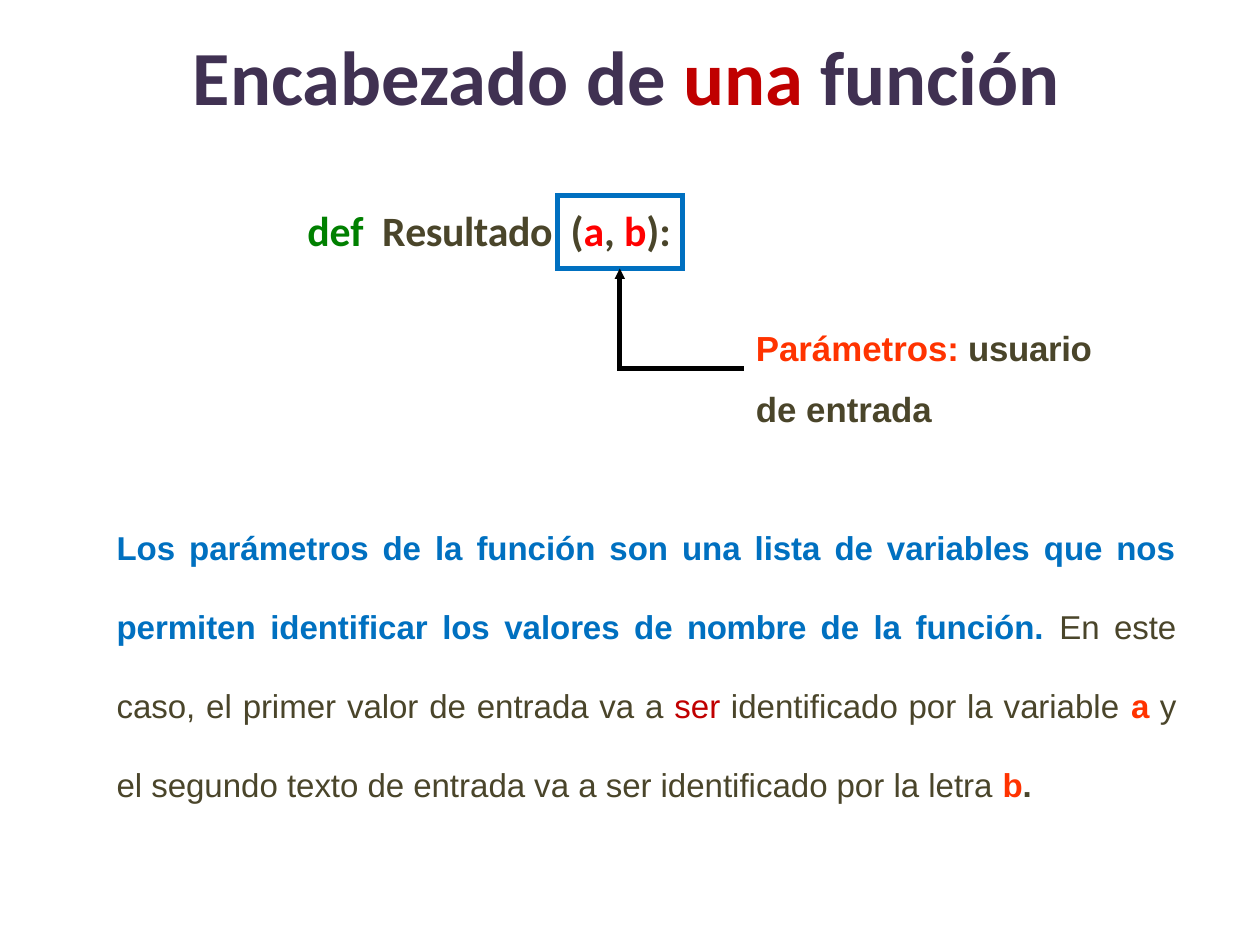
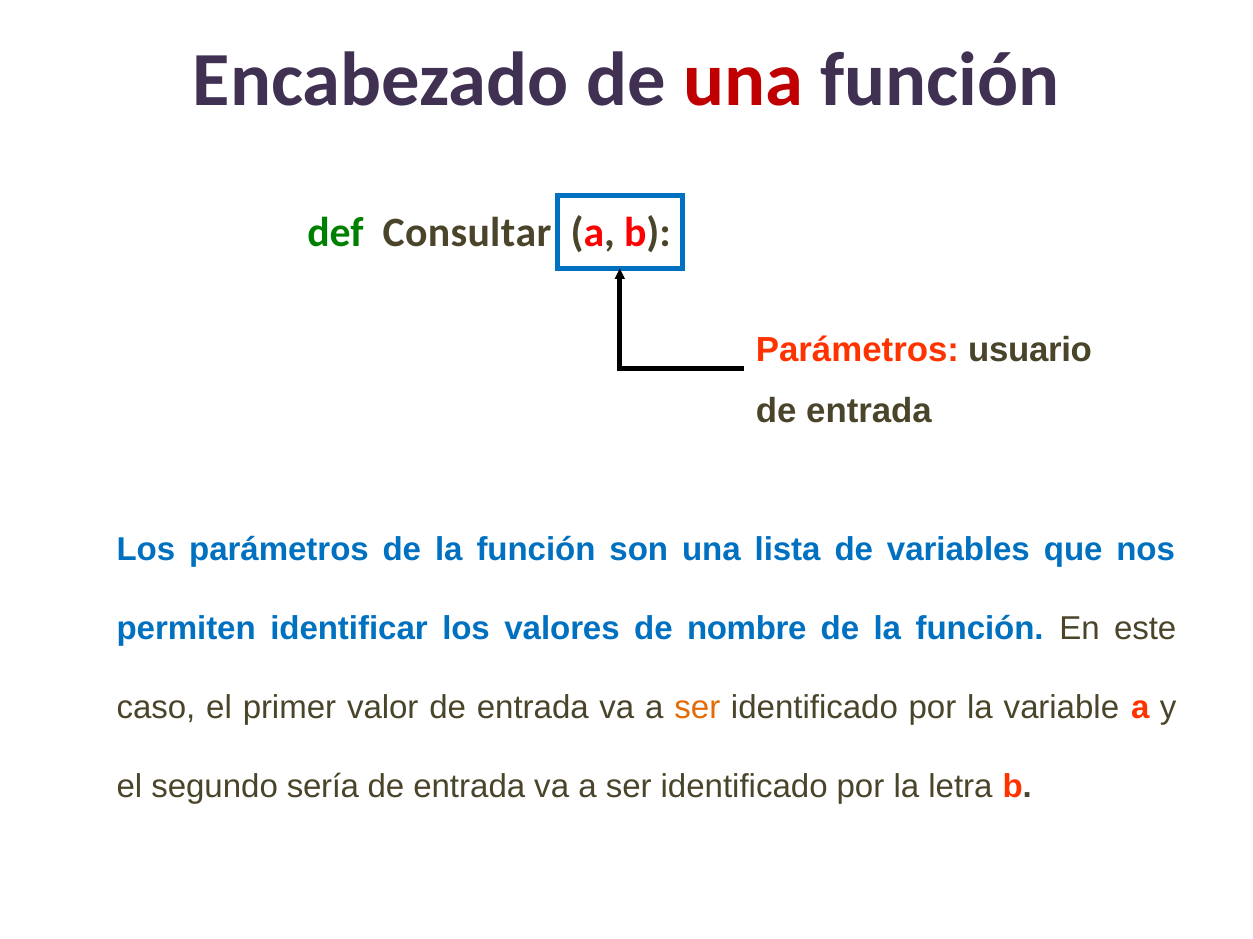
Resultado: Resultado -> Consultar
ser at (697, 708) colour: red -> orange
texto: texto -> sería
